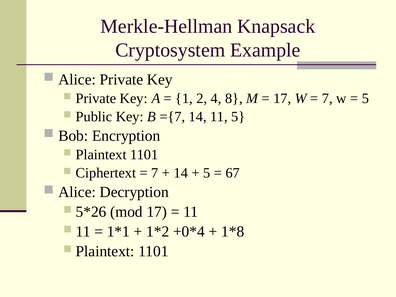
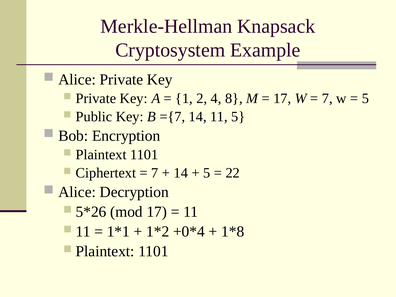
67: 67 -> 22
